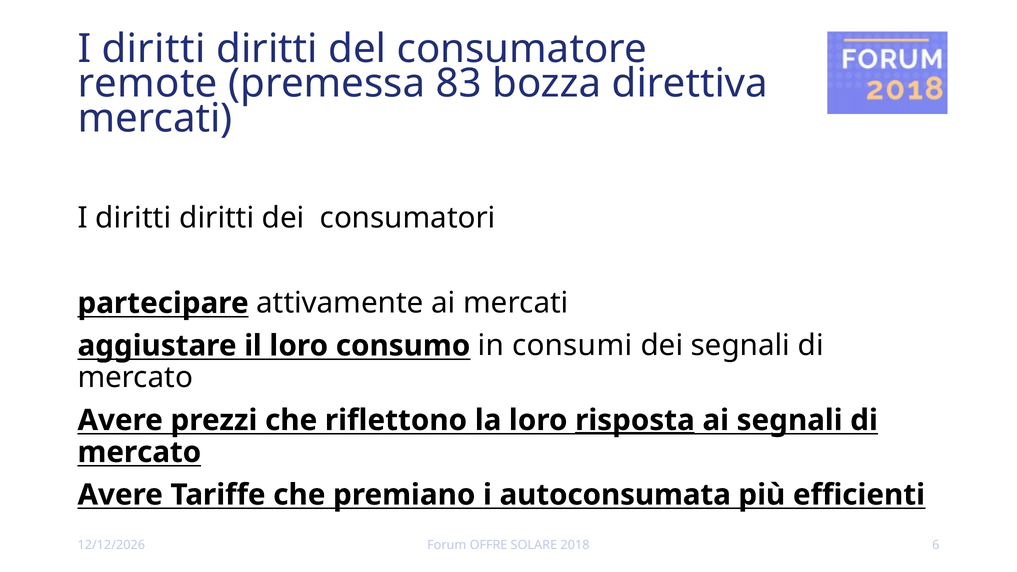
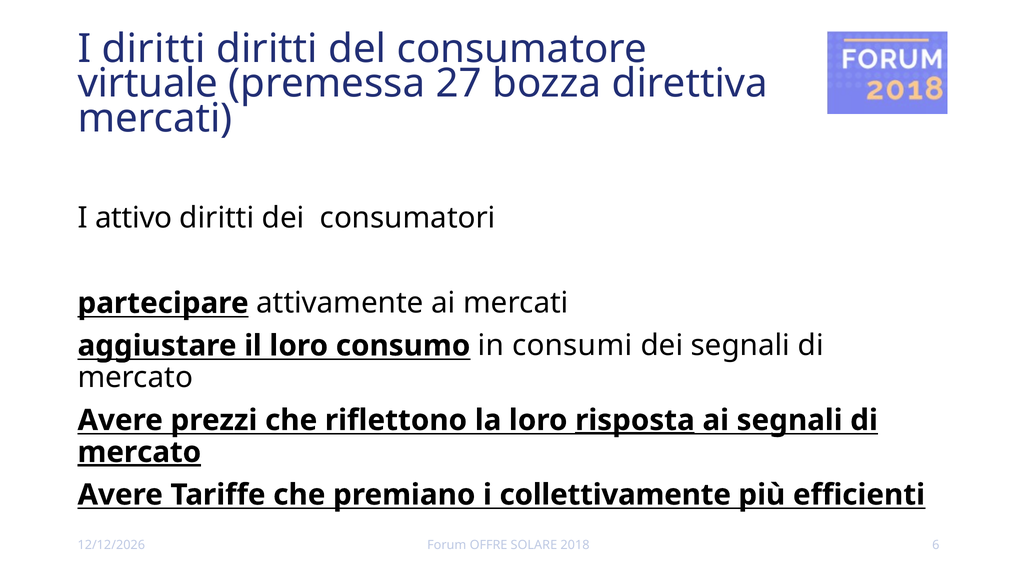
remote: remote -> virtuale
83: 83 -> 27
diritti at (133, 218): diritti -> attivo
mercato at (139, 452) underline: none -> present
autoconsumata: autoconsumata -> collettivamente
